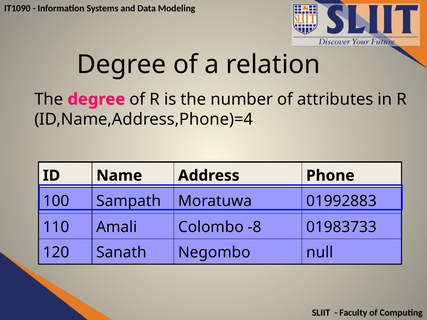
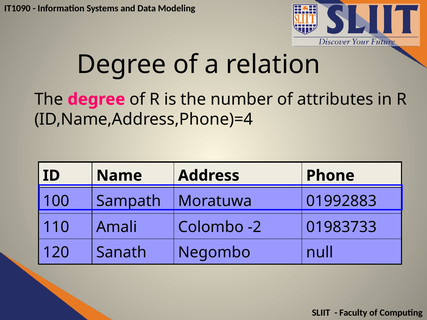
-8: -8 -> -2
